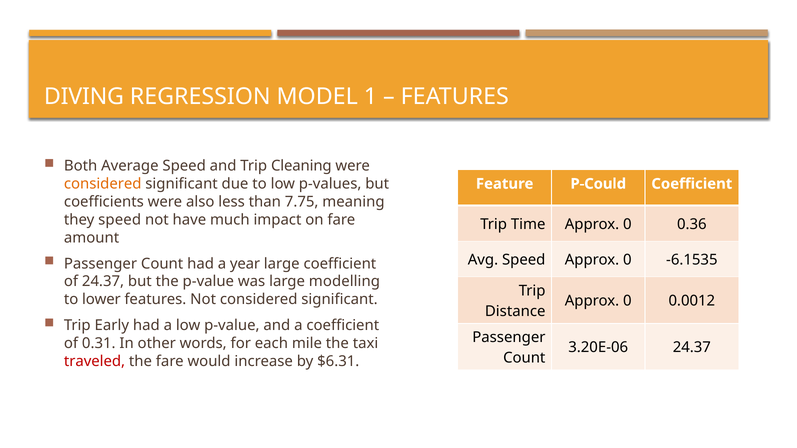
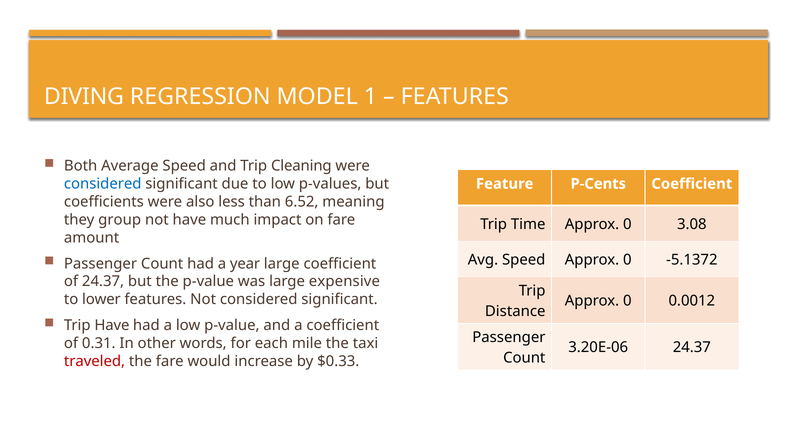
considered at (103, 184) colour: orange -> blue
P-Could: P-Could -> P-Cents
7.75: 7.75 -> 6.52
they speed: speed -> group
0.36: 0.36 -> 3.08
-6.1535: -6.1535 -> -5.1372
modelling: modelling -> expensive
Trip Early: Early -> Have
$6.31: $6.31 -> $0.33
